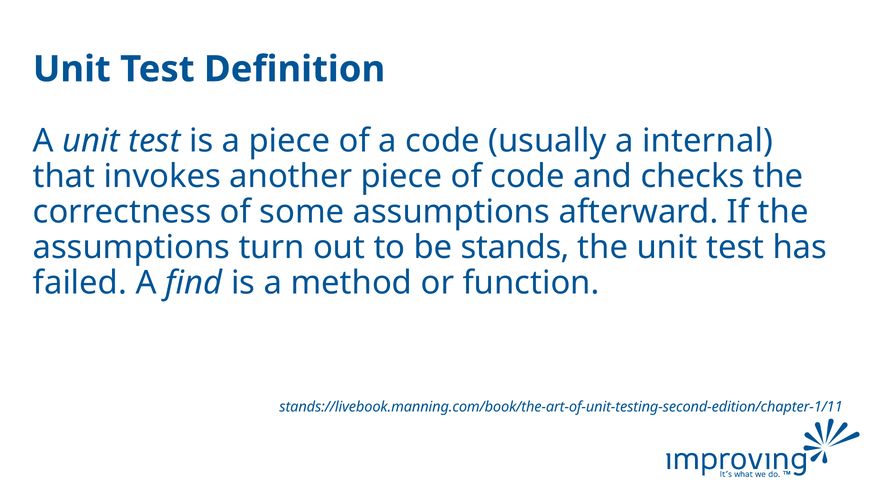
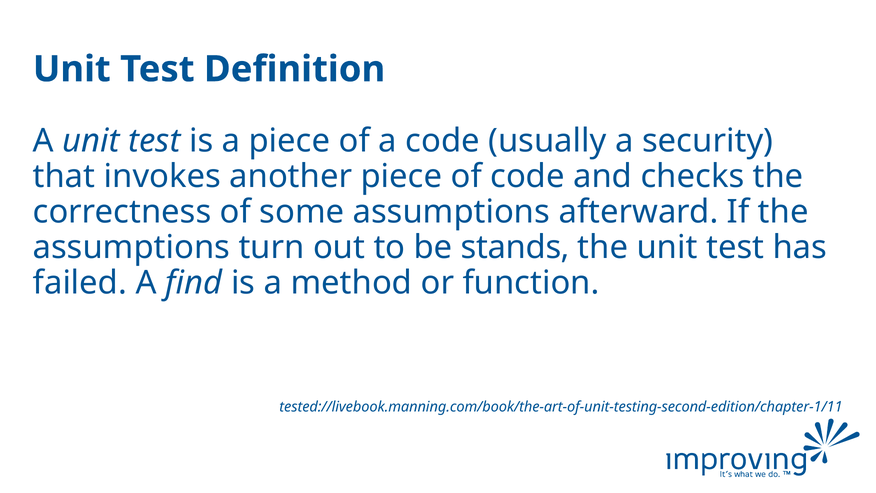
internal: internal -> security
stands://livebook.manning.com/book/the-art-of-unit-testing-second-edition/chapter-1/11: stands://livebook.manning.com/book/the-art-of-unit-testing-second-edition/chapter-1/11 -> tested://livebook.manning.com/book/the-art-of-unit-testing-second-edition/chapter-1/11
